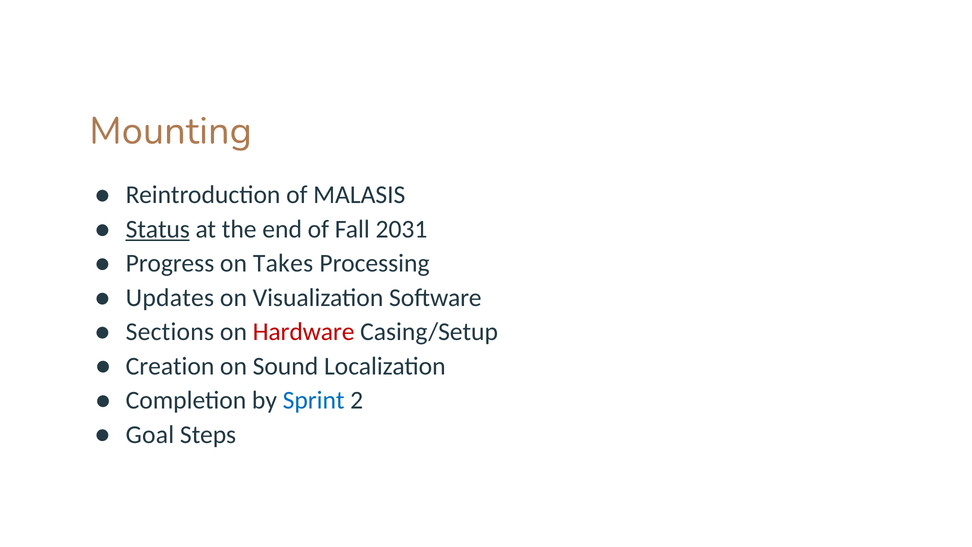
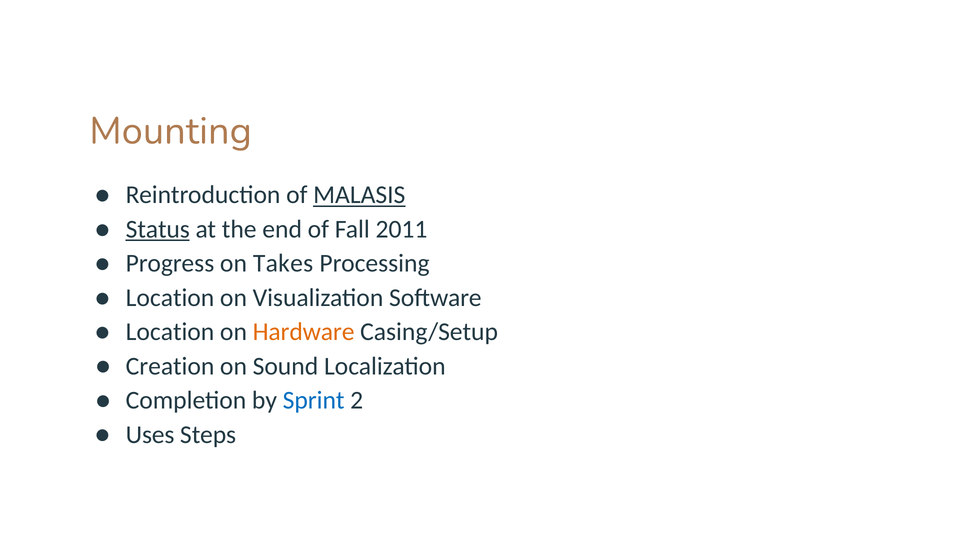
MALASIS underline: none -> present
2031: 2031 -> 2011
Updates at (170, 298): Updates -> Location
Sections at (170, 332): Sections -> Location
Hardware colour: red -> orange
Goal: Goal -> Uses
